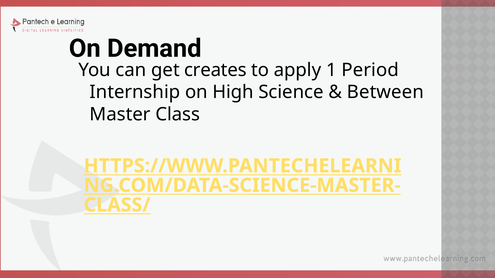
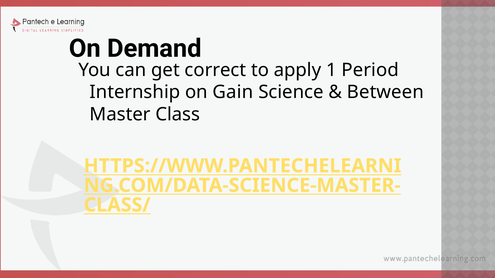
creates: creates -> correct
High: High -> Gain
